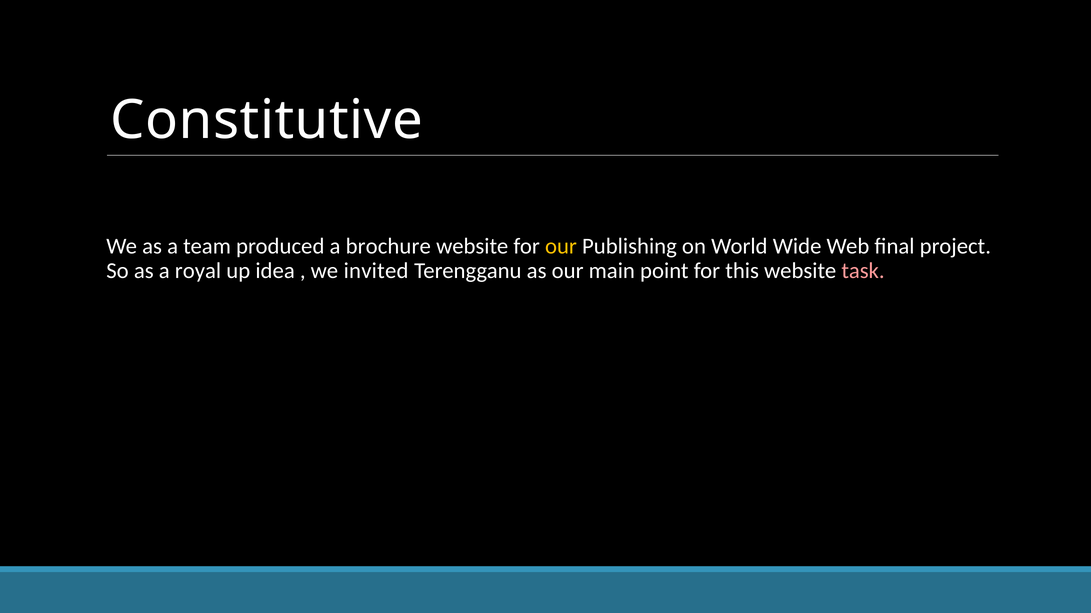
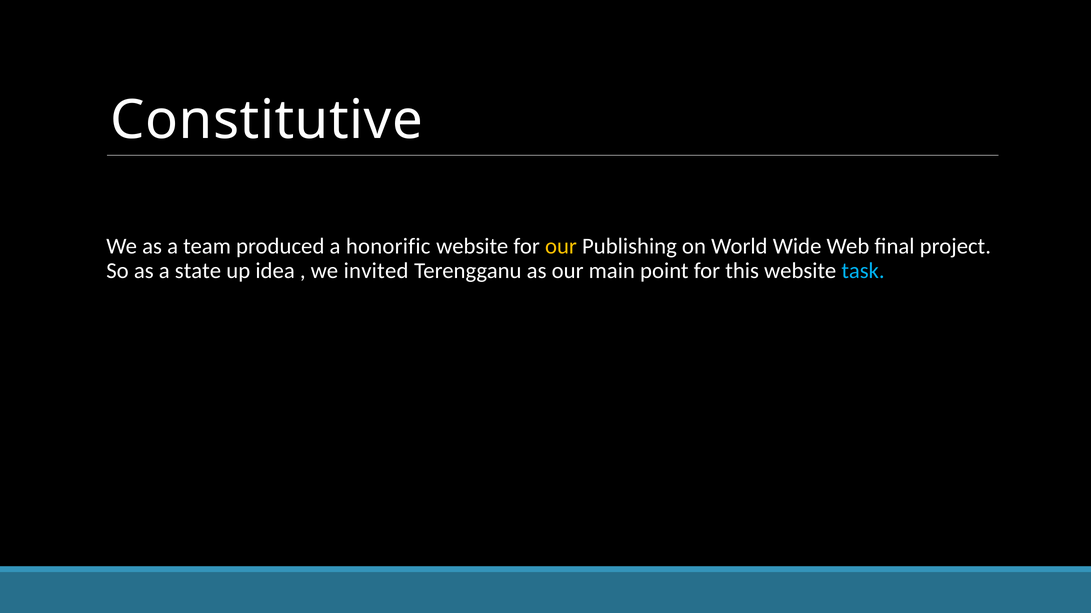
brochure: brochure -> honorific
royal: royal -> state
task colour: pink -> light blue
